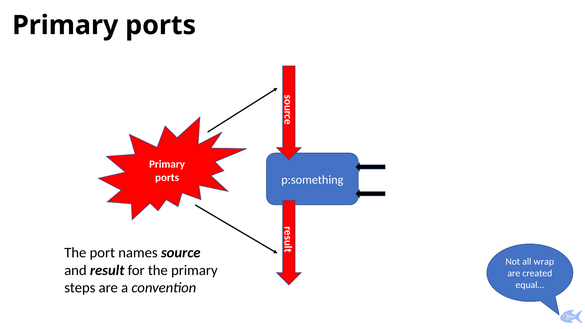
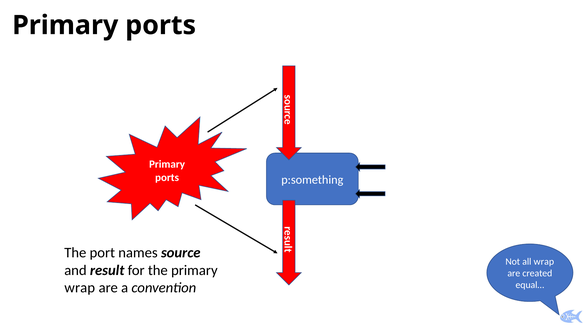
steps at (80, 288): steps -> wrap
